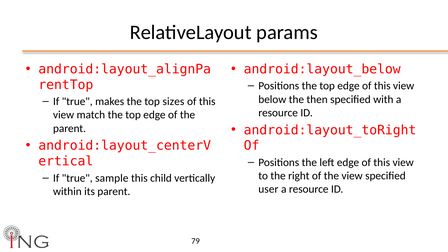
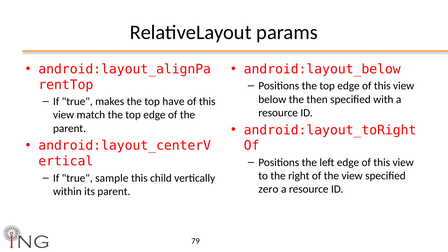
sizes: sizes -> have
user: user -> zero
